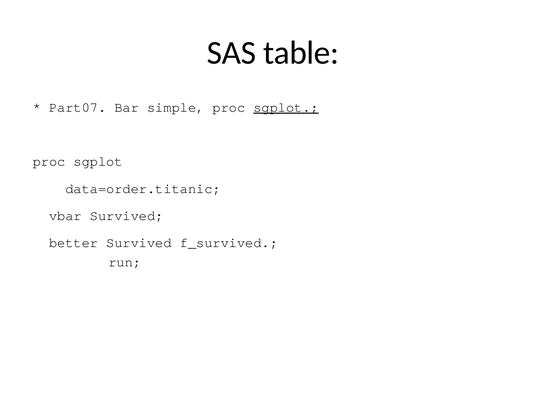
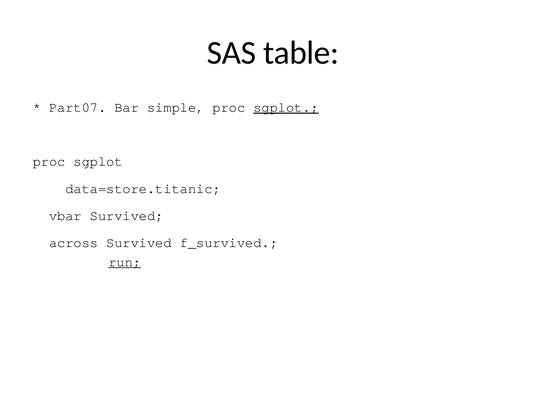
data=order.titanic: data=order.titanic -> data=store.titanic
better: better -> across
run underline: none -> present
